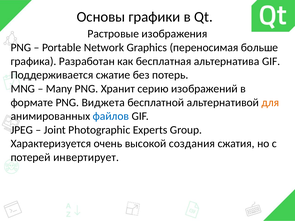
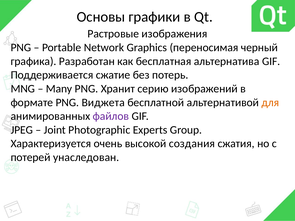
больше: больше -> черный
файлов colour: blue -> purple
инвертирует: инвертирует -> унаследован
